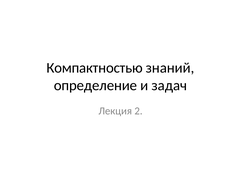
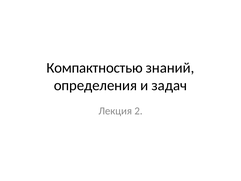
определение: определение -> определения
